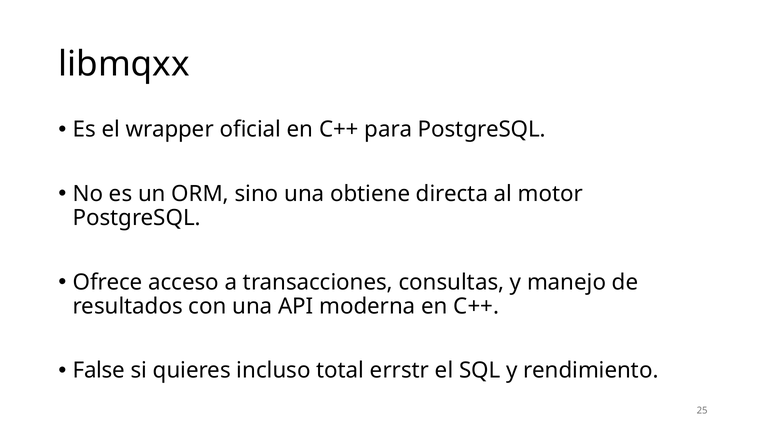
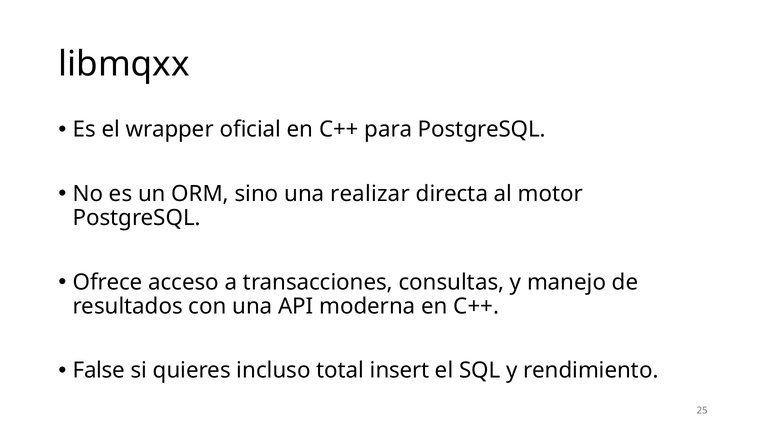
obtiene: obtiene -> realizar
errstr: errstr -> insert
